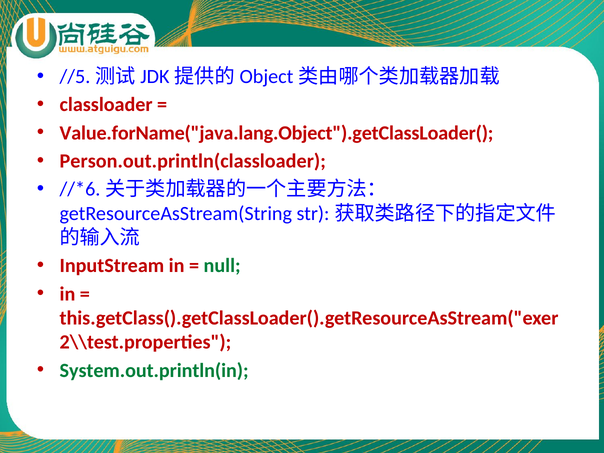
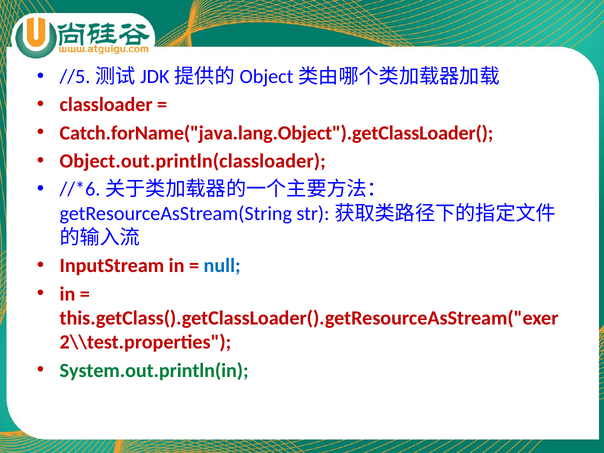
Value.forName("java.lang.Object").getClassLoader(: Value.forName("java.lang.Object").getClassLoader( -> Catch.forName("java.lang.Object").getClassLoader(
Person.out.println(classloader: Person.out.println(classloader -> Object.out.println(classloader
null colour: green -> blue
